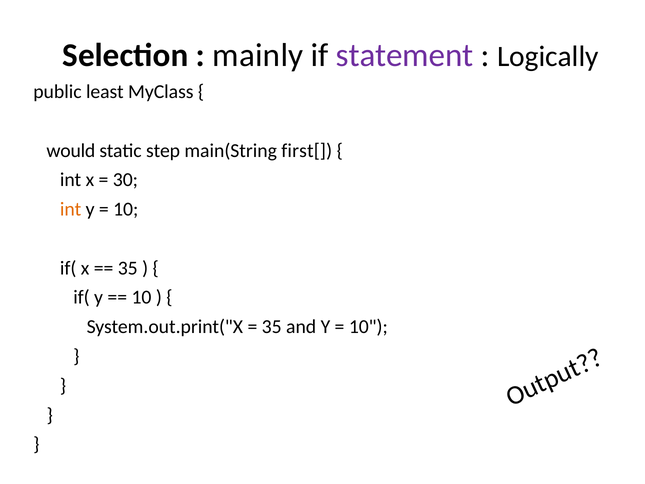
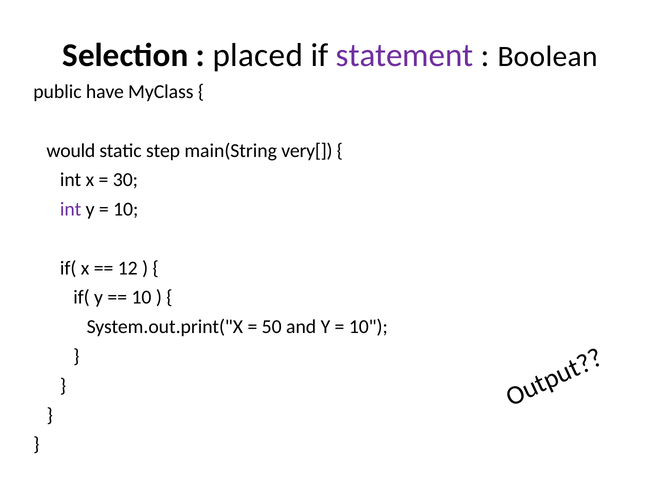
mainly: mainly -> placed
Logically: Logically -> Boolean
least: least -> have
first[: first[ -> very[
int at (71, 209) colour: orange -> purple
35 at (128, 268): 35 -> 12
35 at (272, 327): 35 -> 50
